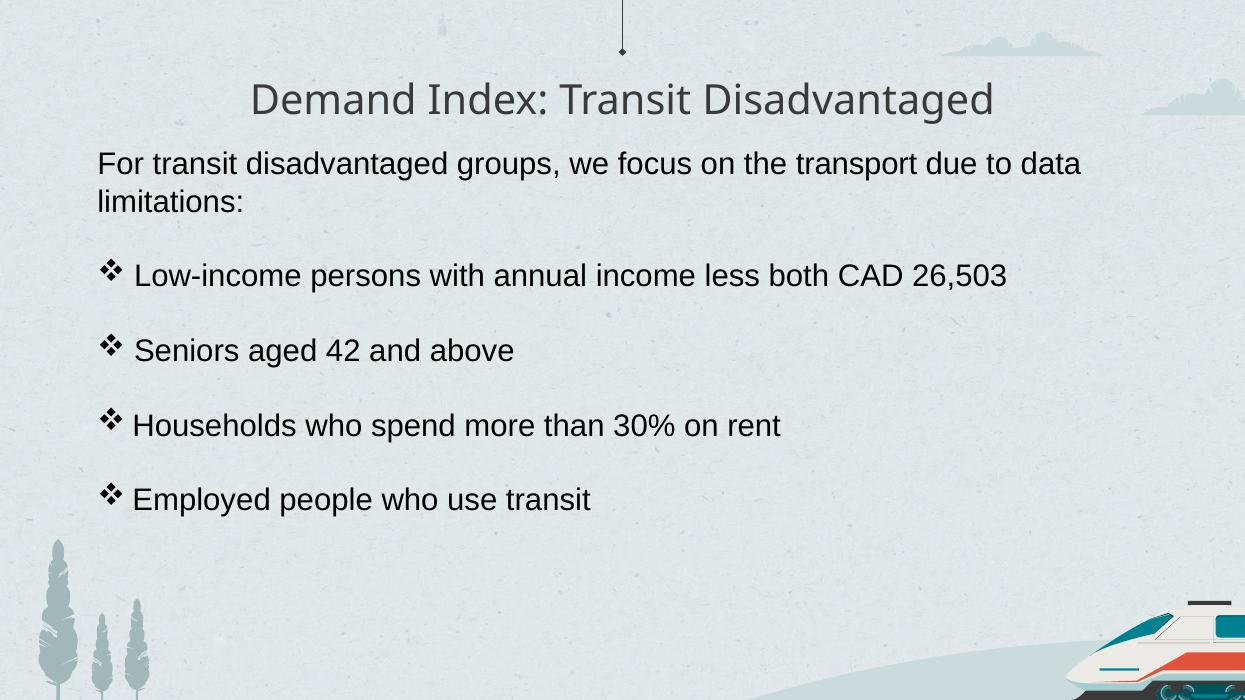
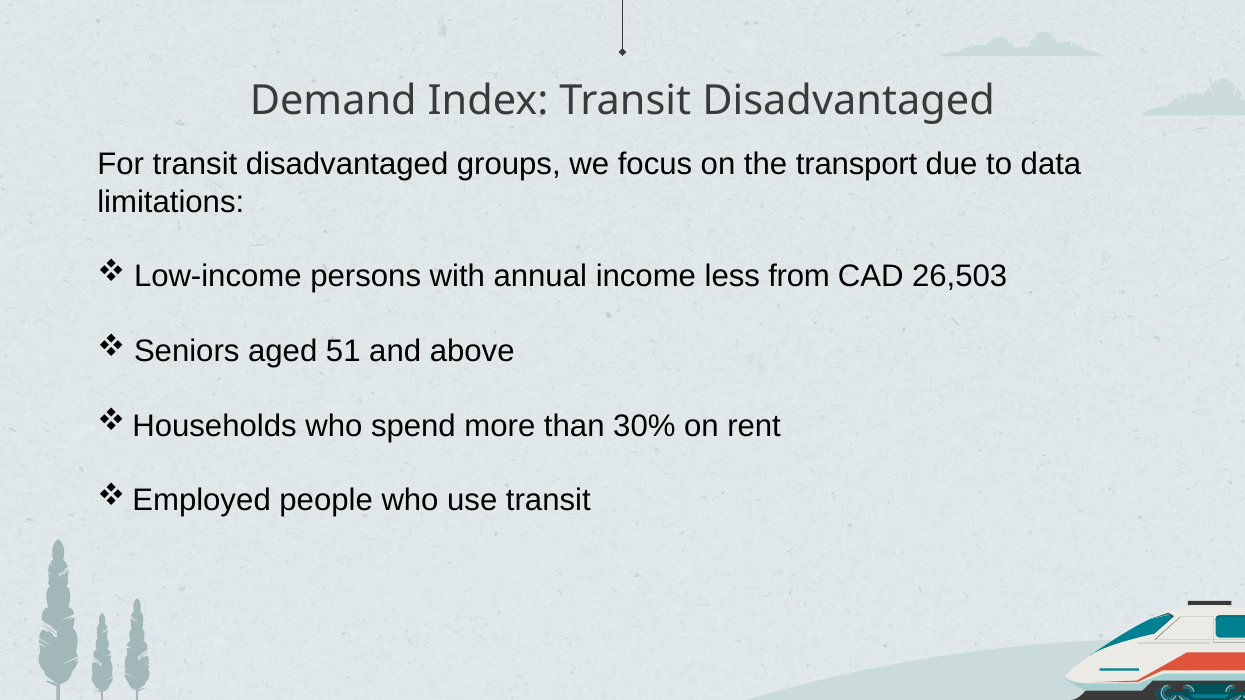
both: both -> from
42: 42 -> 51
